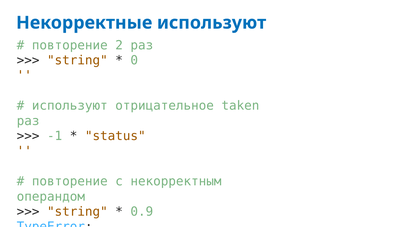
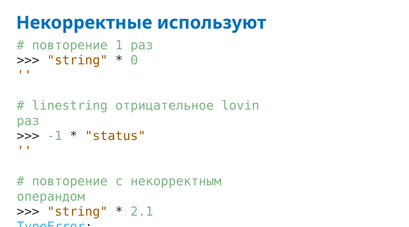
2: 2 -> 1
используют at (70, 106): используют -> linestring
taken: taken -> lovin
0.9: 0.9 -> 2.1
